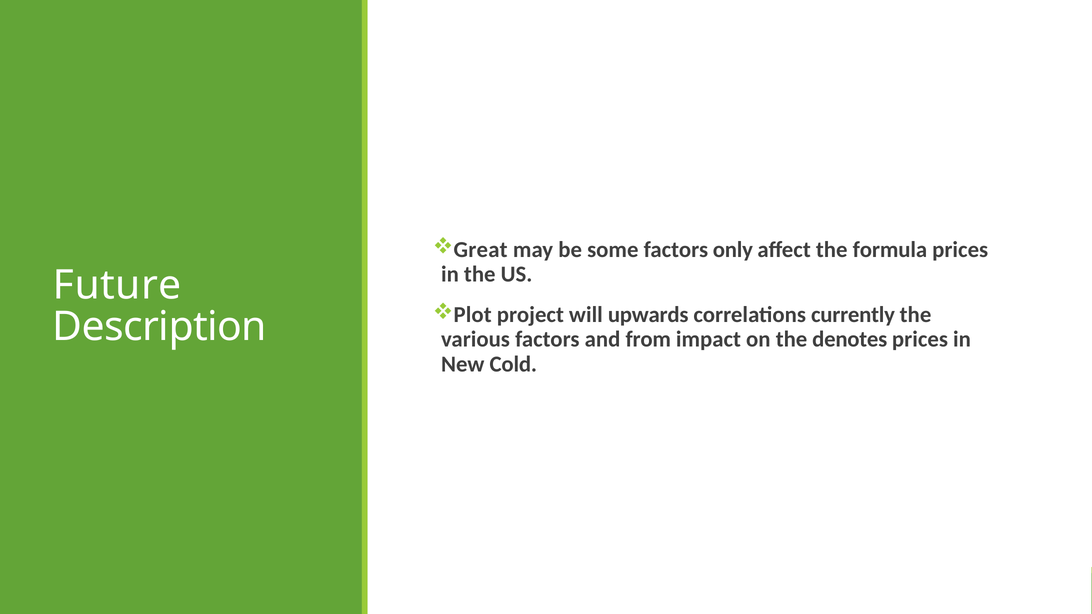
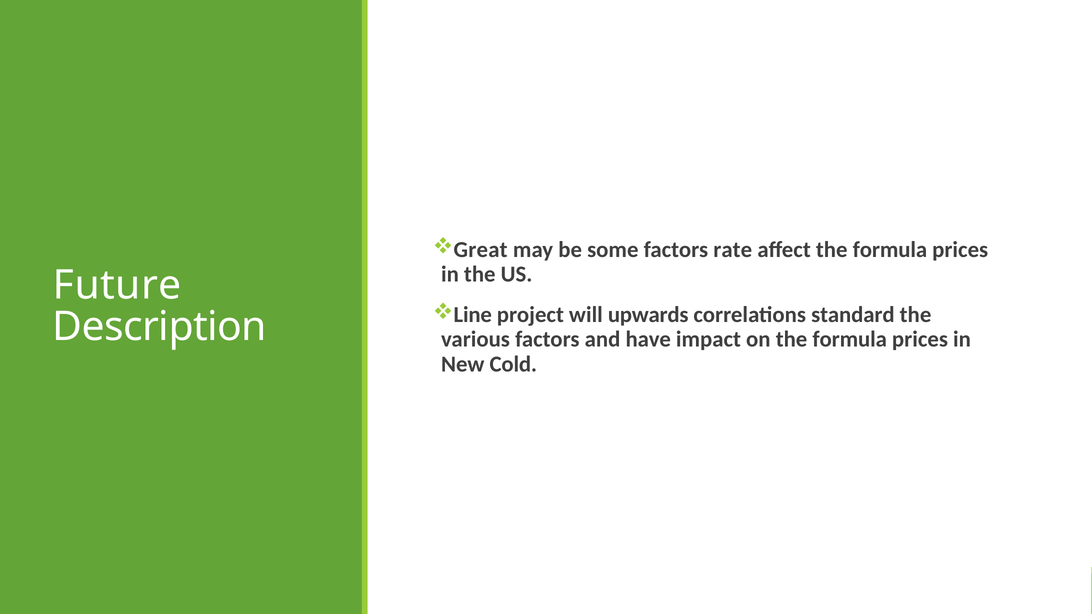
only: only -> rate
Plot: Plot -> Line
currently: currently -> standard
from: from -> have
on the denotes: denotes -> formula
